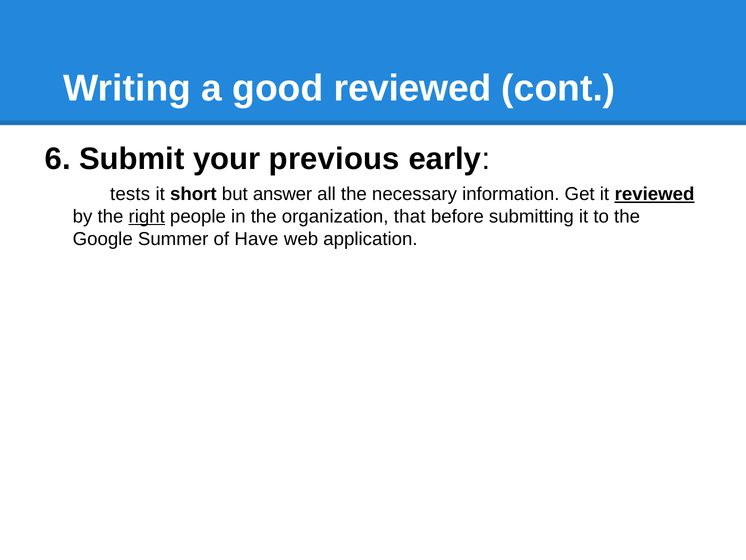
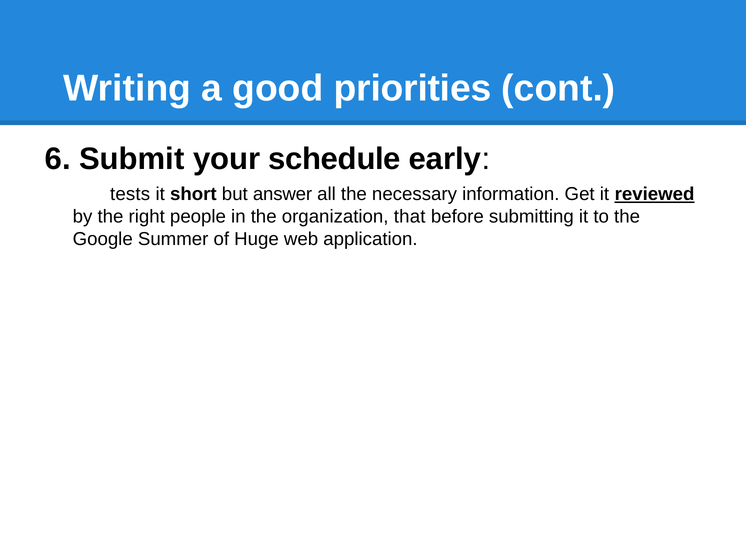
good reviewed: reviewed -> priorities
previous: previous -> schedule
right underline: present -> none
Have: Have -> Huge
